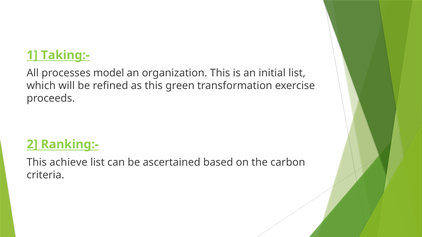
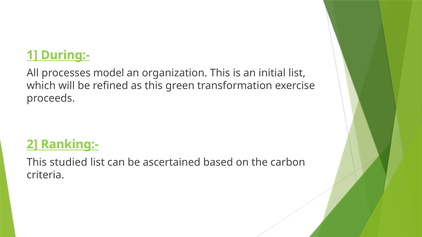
Taking:-: Taking:- -> During:-
achieve: achieve -> studied
